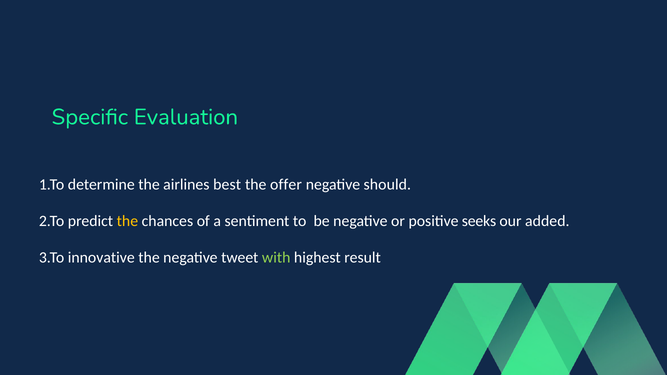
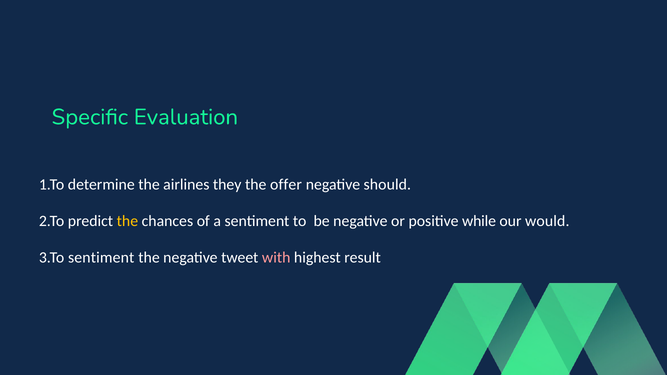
best: best -> they
seeks: seeks -> while
added: added -> would
3.To innovative: innovative -> sentiment
with colour: light green -> pink
